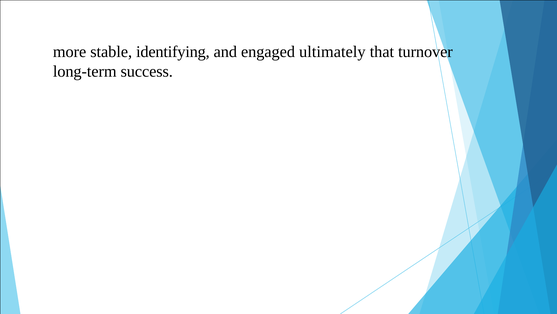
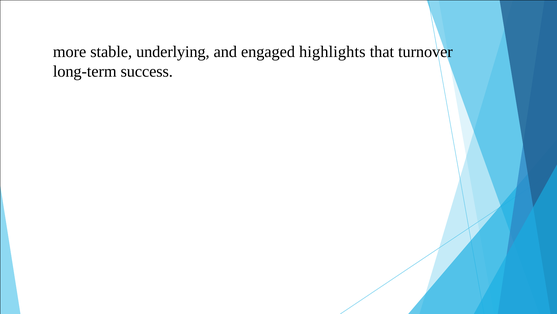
identifying: identifying -> underlying
ultimately: ultimately -> highlights
